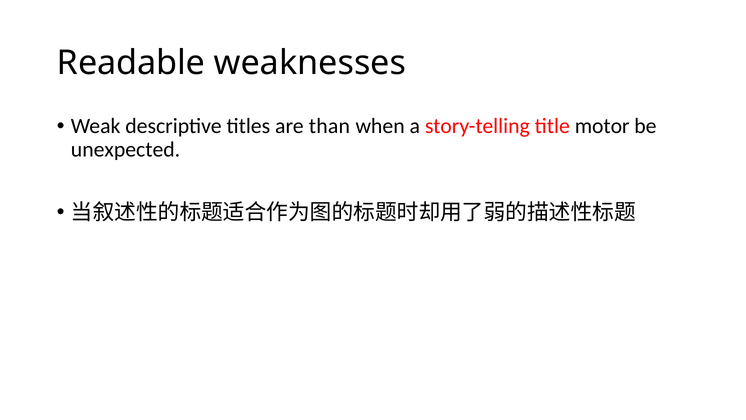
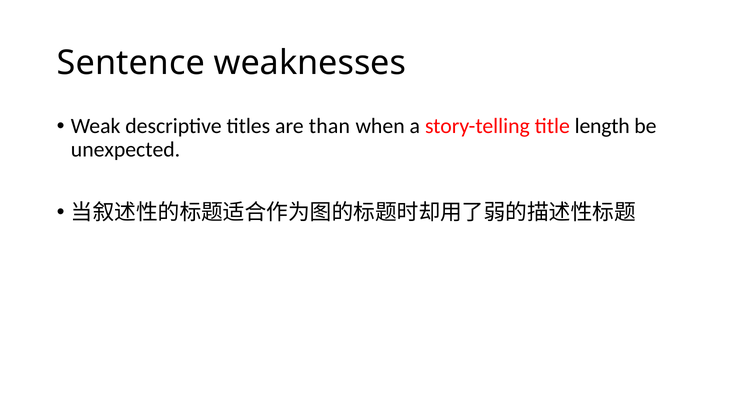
Readable: Readable -> Sentence
motor: motor -> length
